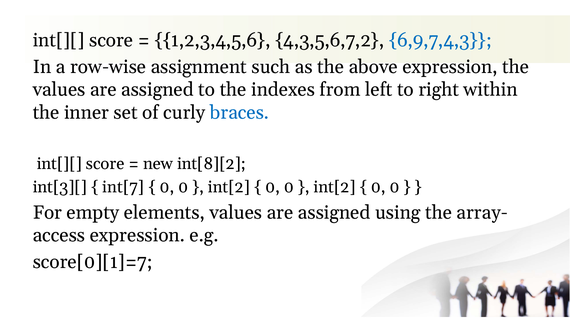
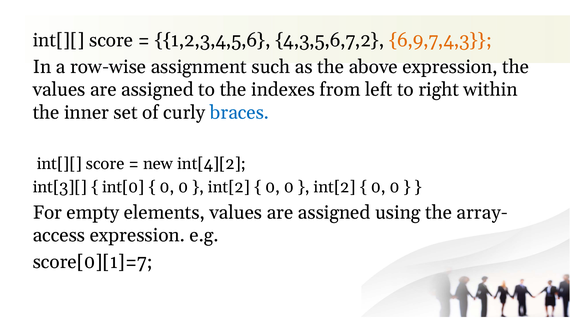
6,9,7,4,3 colour: blue -> orange
int[8][2: int[8][2 -> int[4][2
int[7: int[7 -> int[0
